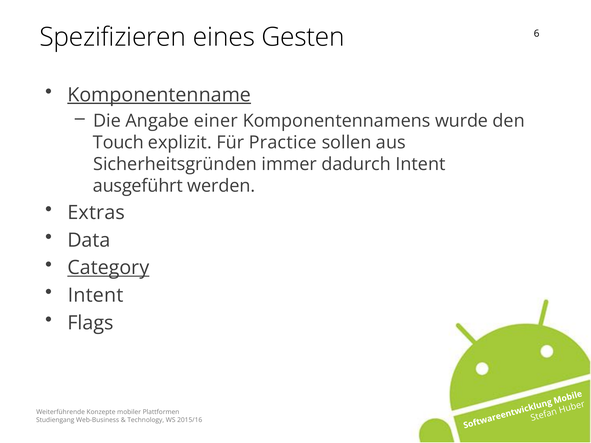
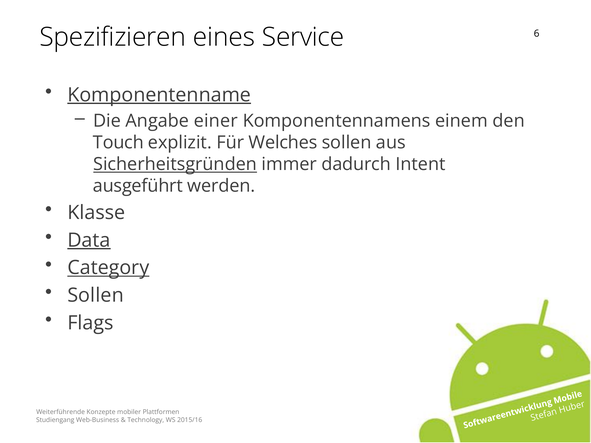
Gesten: Gesten -> Service
wurde: wurde -> einem
Practice: Practice -> Welches
Sicherheitsgründen underline: none -> present
Extras: Extras -> Klasse
Data underline: none -> present
Intent at (96, 295): Intent -> Sollen
